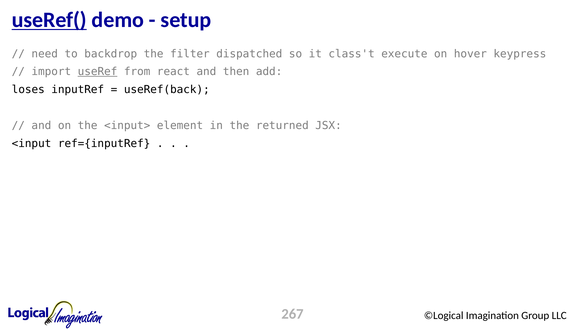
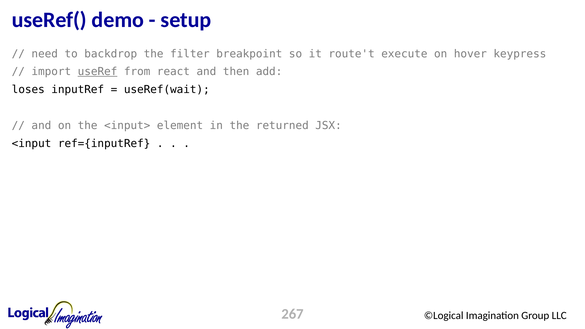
useRef( underline: present -> none
dispatched: dispatched -> breakpoint
class't: class't -> route't
useRef(back: useRef(back -> useRef(wait
